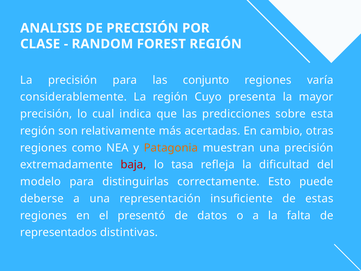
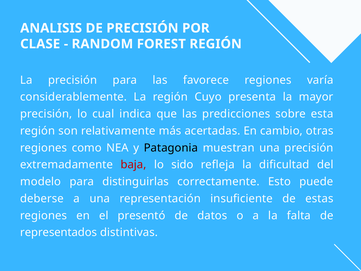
conjunto: conjunto -> favorece
Patagonia colour: orange -> black
tasa: tasa -> sido
